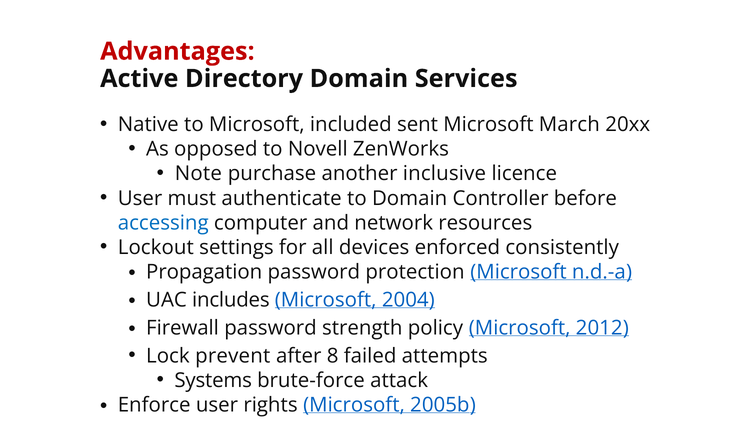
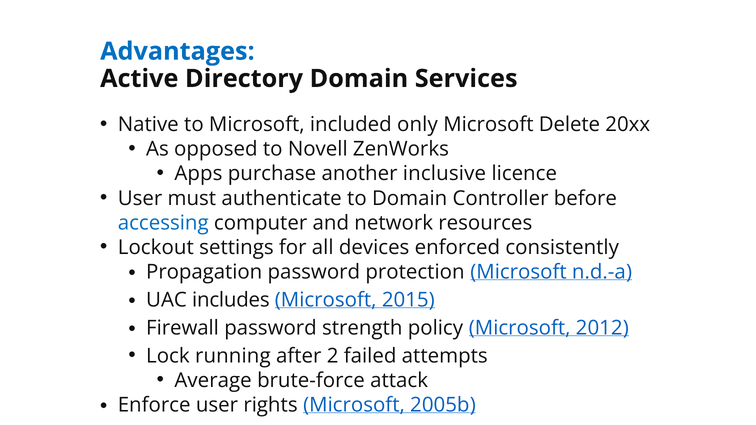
Advantages colour: red -> blue
sent: sent -> only
March: March -> Delete
Note: Note -> Apps
2004: 2004 -> 2015
prevent: prevent -> running
8: 8 -> 2
Systems: Systems -> Average
